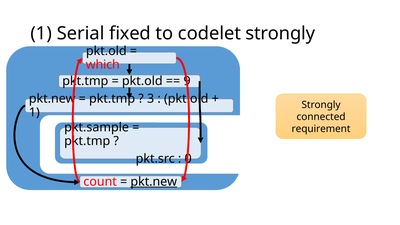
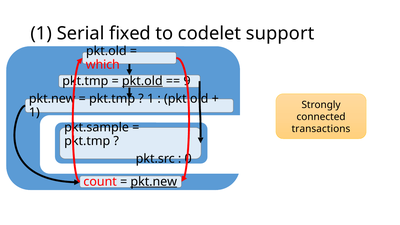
codelet strongly: strongly -> support
pkt.old at (142, 81) underline: none -> present
3 at (151, 99): 3 -> 1
requirement: requirement -> transactions
